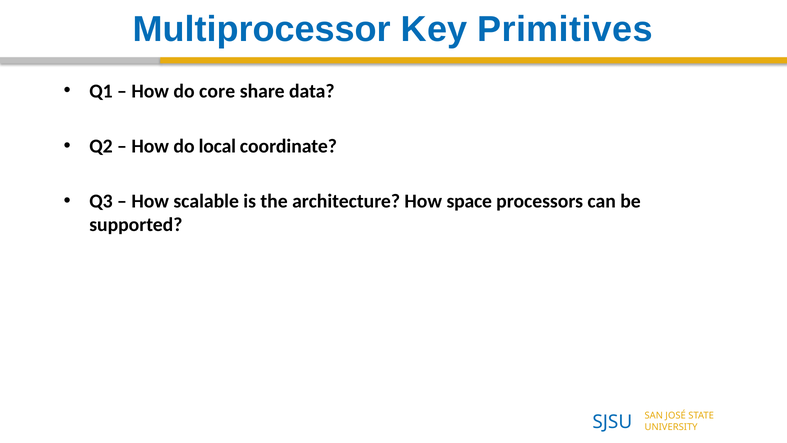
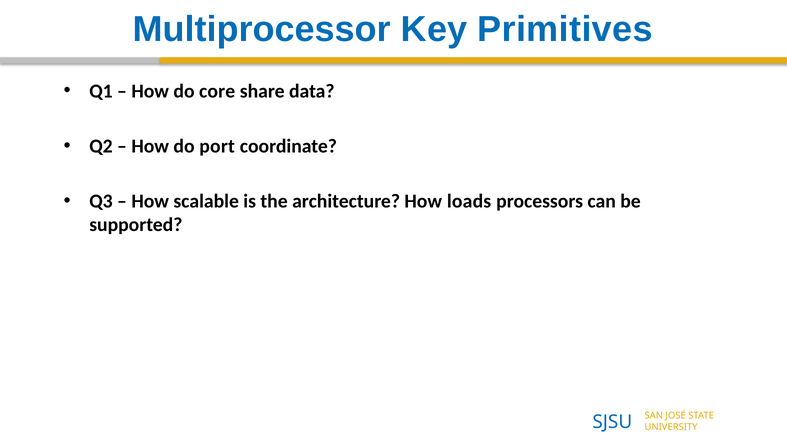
local: local -> port
space: space -> loads
